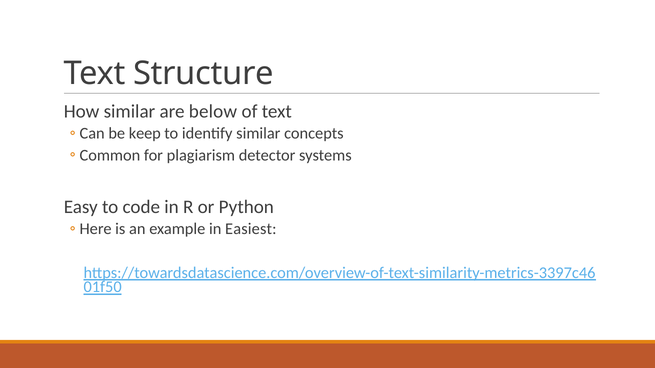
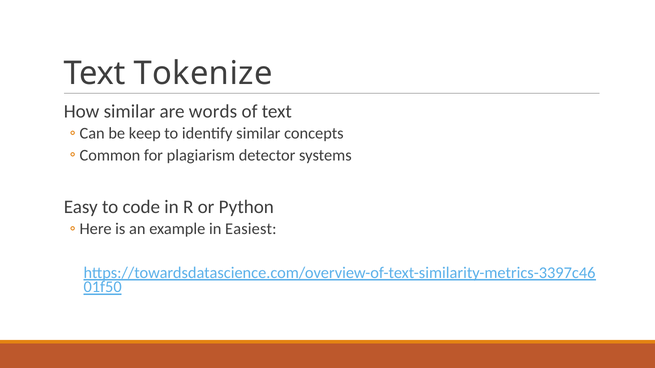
Structure: Structure -> Tokenize
below: below -> words
